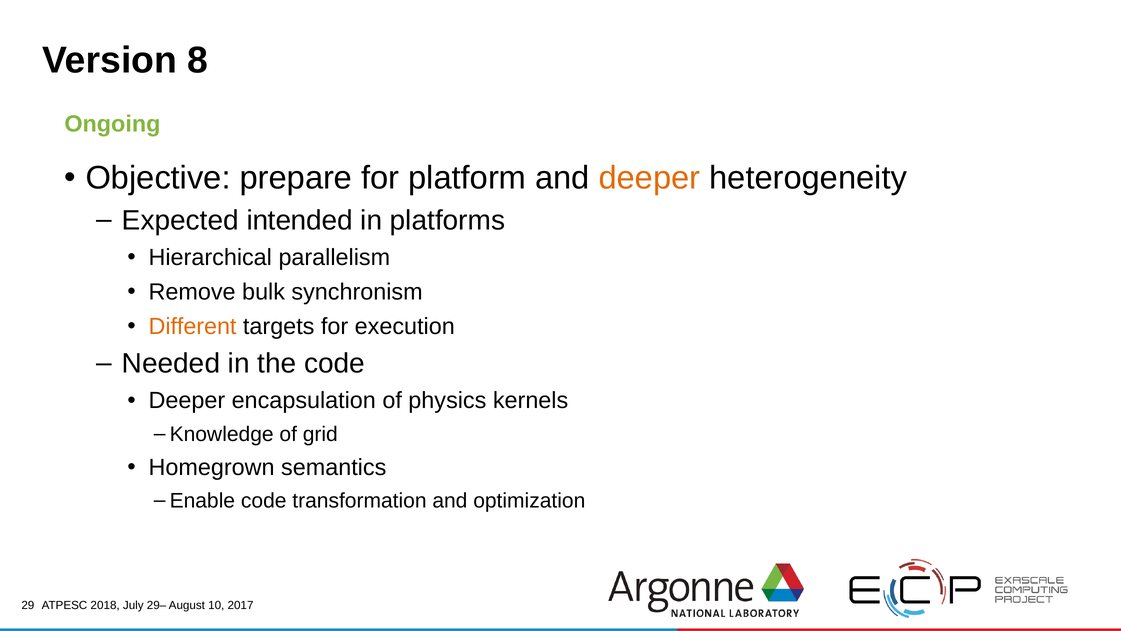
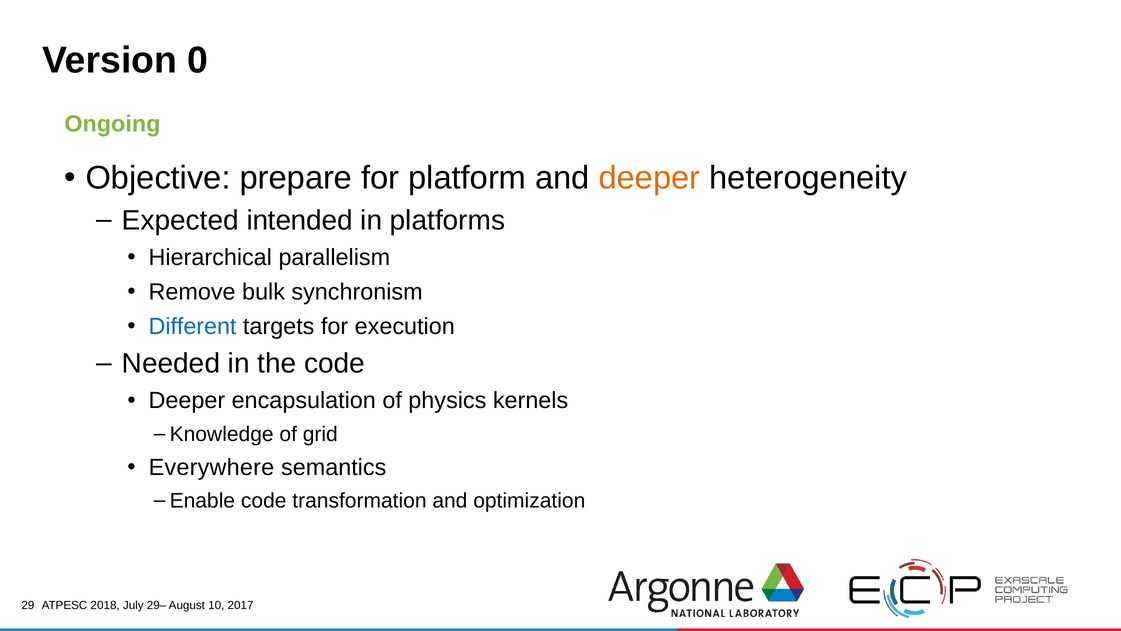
8: 8 -> 0
Different colour: orange -> blue
Homegrown: Homegrown -> Everywhere
